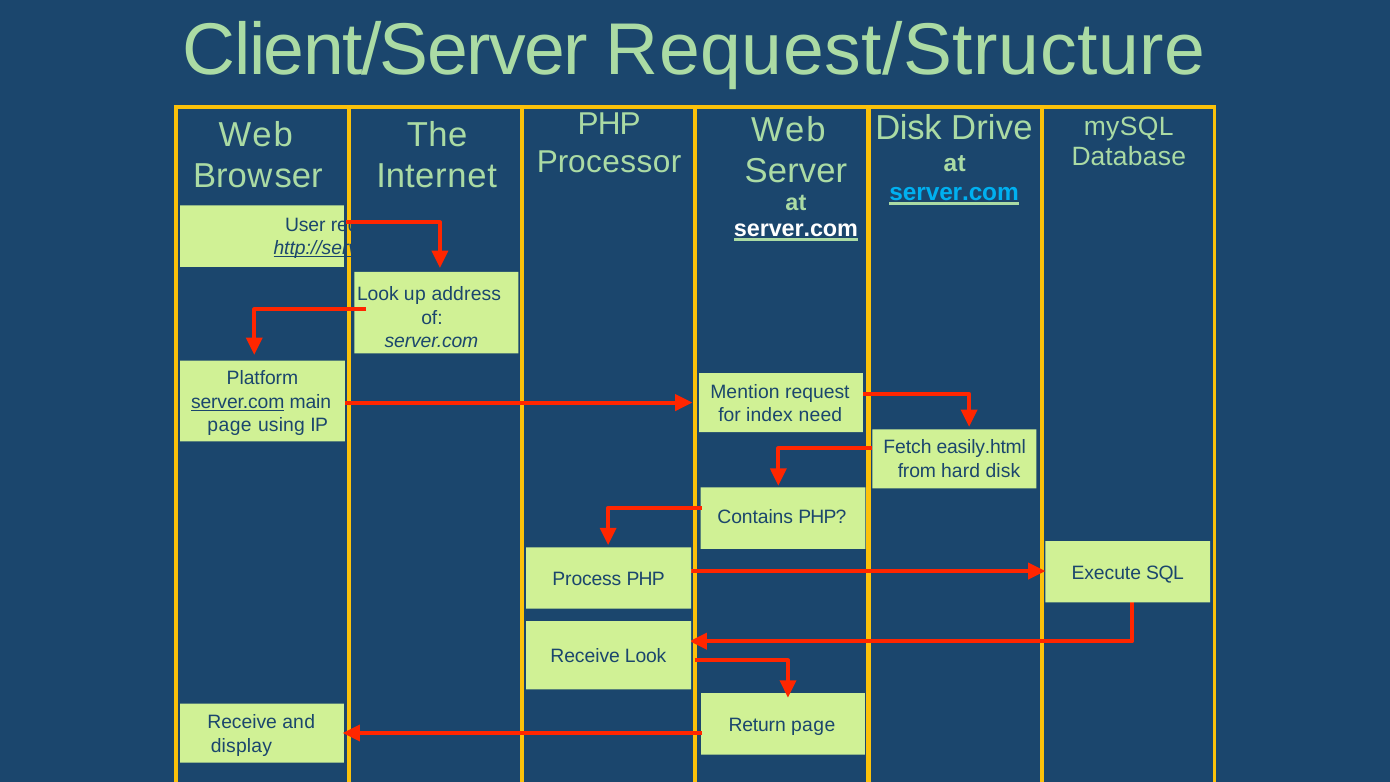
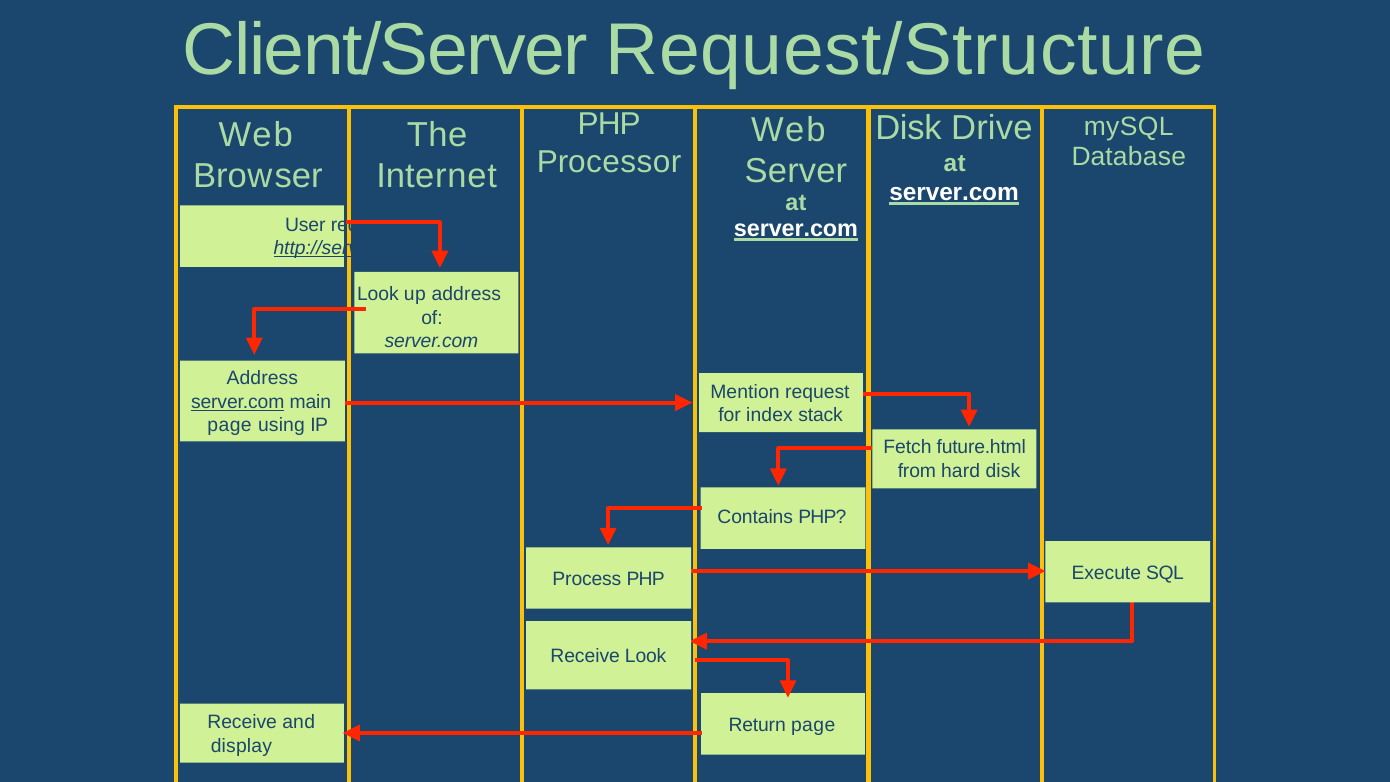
server.com at (954, 192) colour: light blue -> white
Platform at (262, 378): Platform -> Address
need: need -> stack
easily.html: easily.html -> future.html
